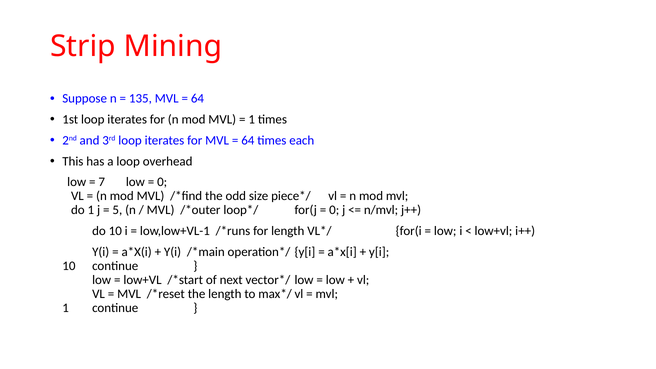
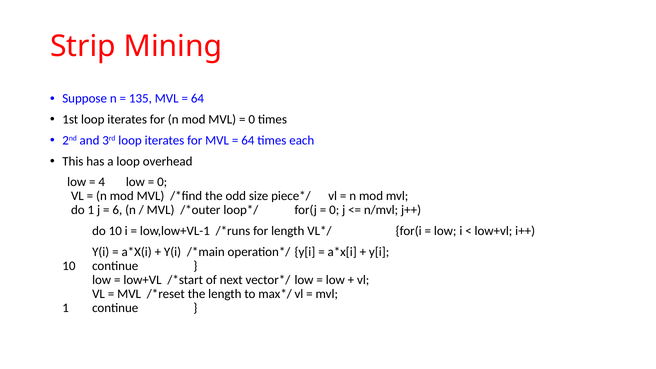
1 at (252, 120): 1 -> 0
7: 7 -> 4
5: 5 -> 6
